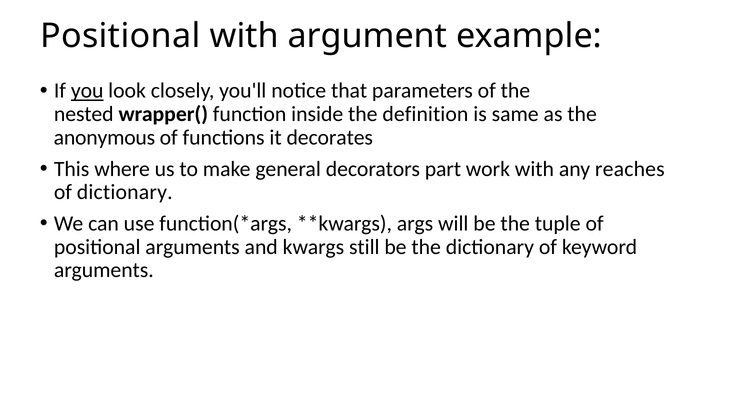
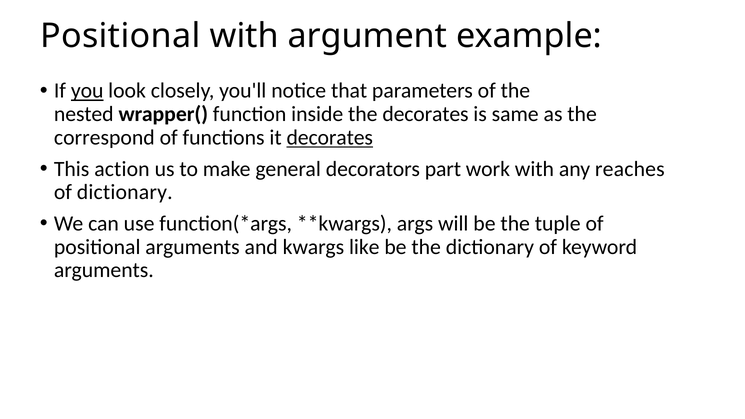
the definition: definition -> decorates
anonymous: anonymous -> correspond
decorates at (330, 138) underline: none -> present
where: where -> action
still: still -> like
